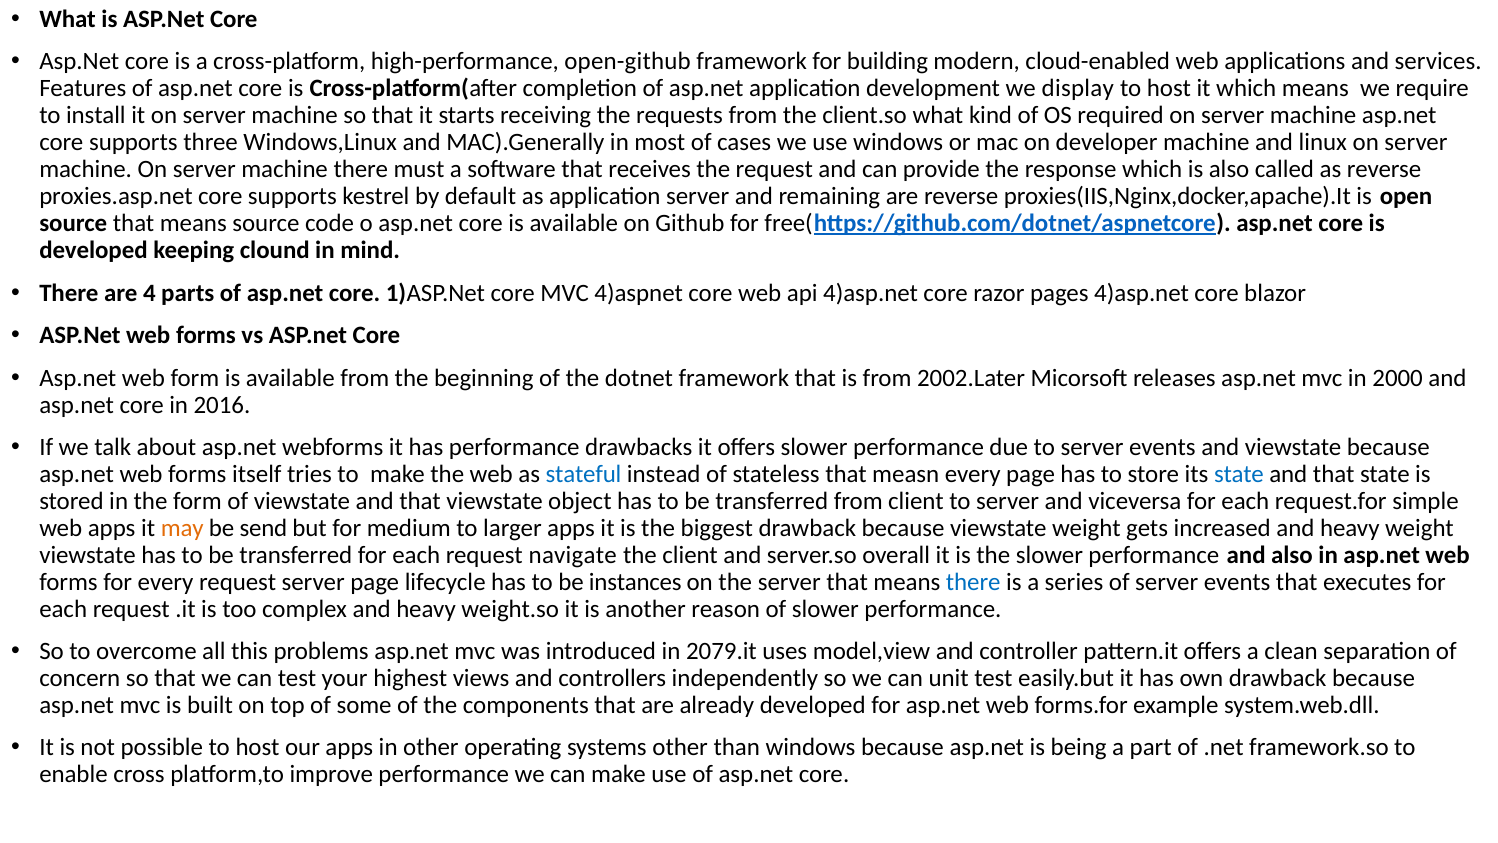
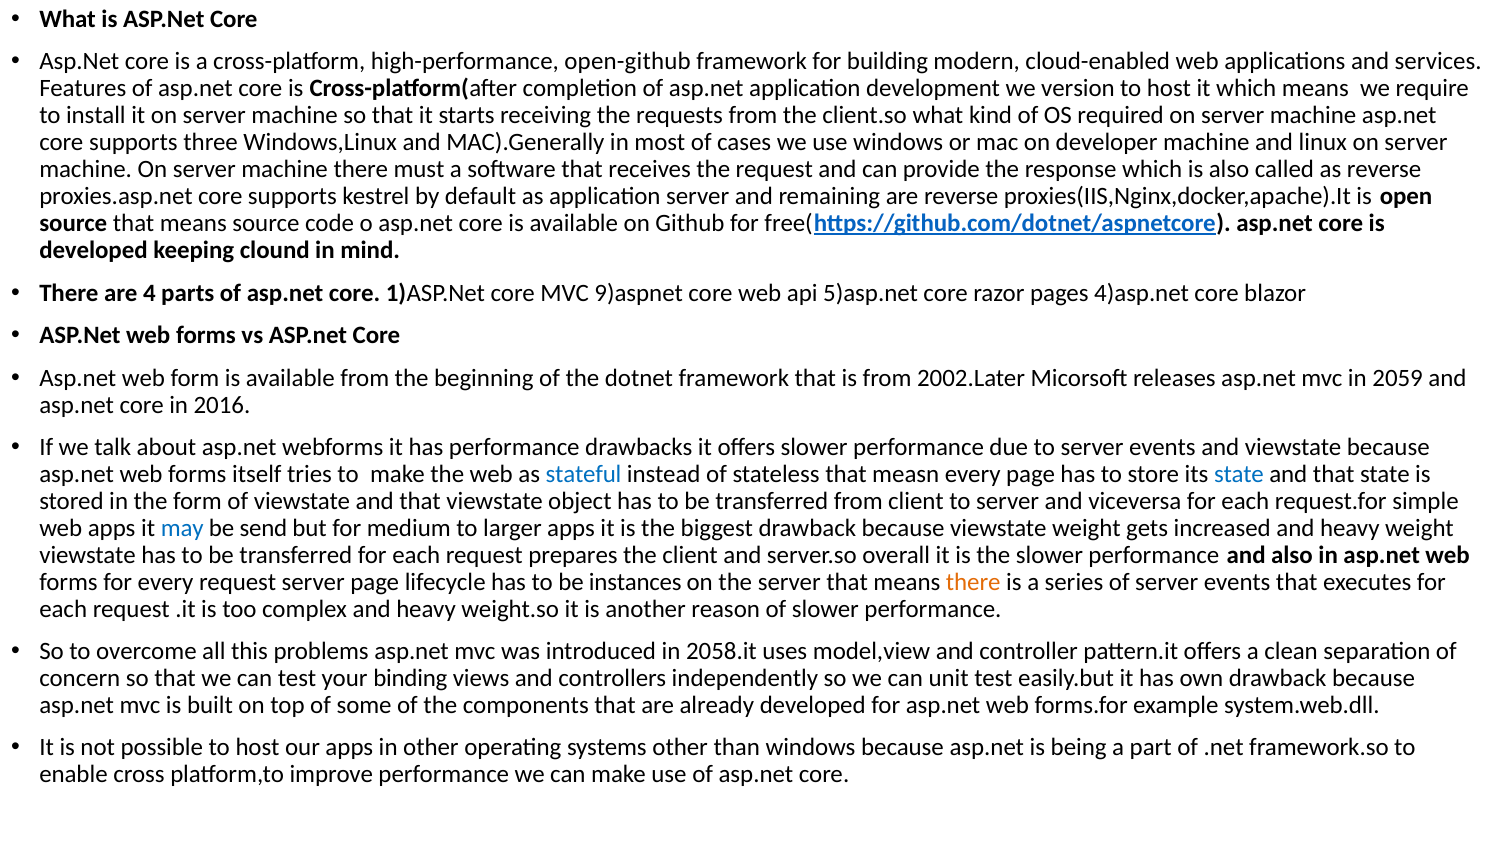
display: display -> version
4)aspnet: 4)aspnet -> 9)aspnet
api 4)asp.net: 4)asp.net -> 5)asp.net
2000: 2000 -> 2059
may colour: orange -> blue
navigate: navigate -> prepares
there at (973, 582) colour: blue -> orange
2079.it: 2079.it -> 2058.it
highest: highest -> binding
